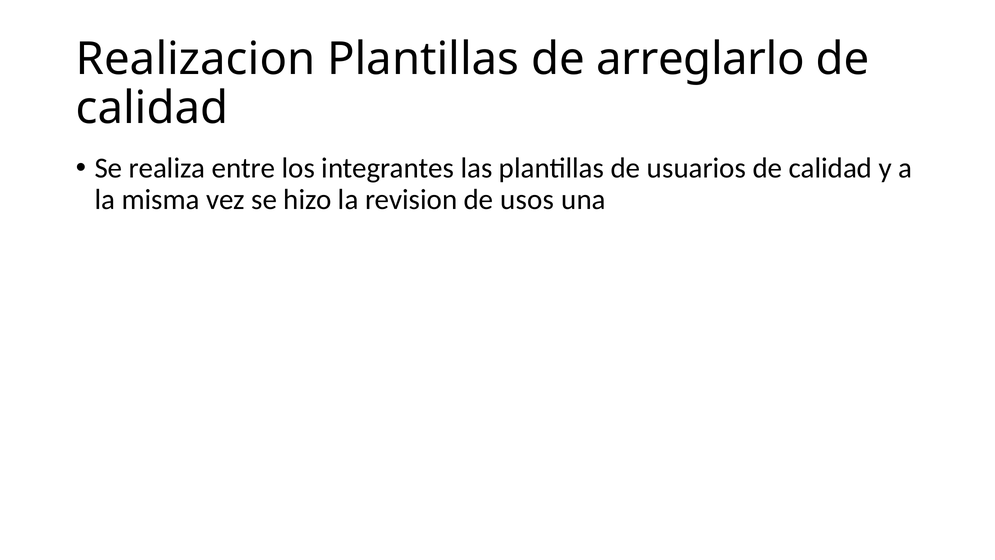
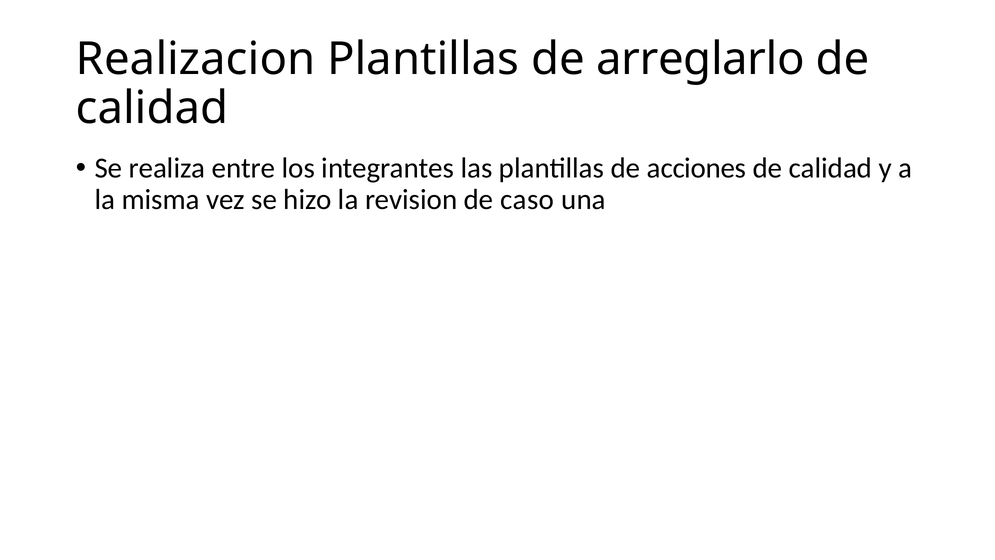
usuarios: usuarios -> acciones
usos: usos -> caso
